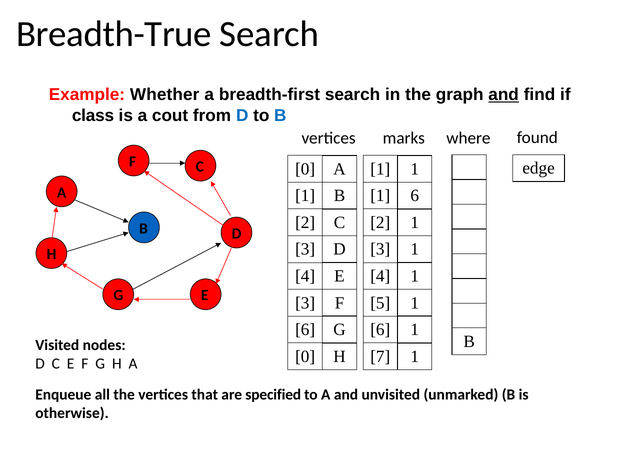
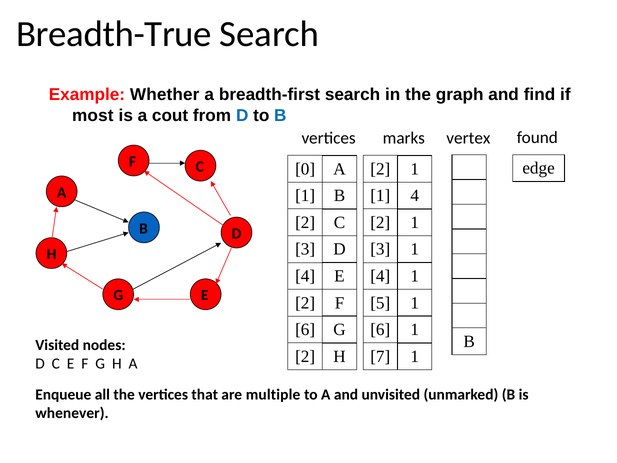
and at (504, 95) underline: present -> none
class: class -> most
where: where -> vertex
1 at (380, 169): 1 -> 2
6 at (415, 196): 6 -> 4
3 at (305, 303): 3 -> 2
0 at (305, 356): 0 -> 2
specified: specified -> multiple
otherwise: otherwise -> whenever
